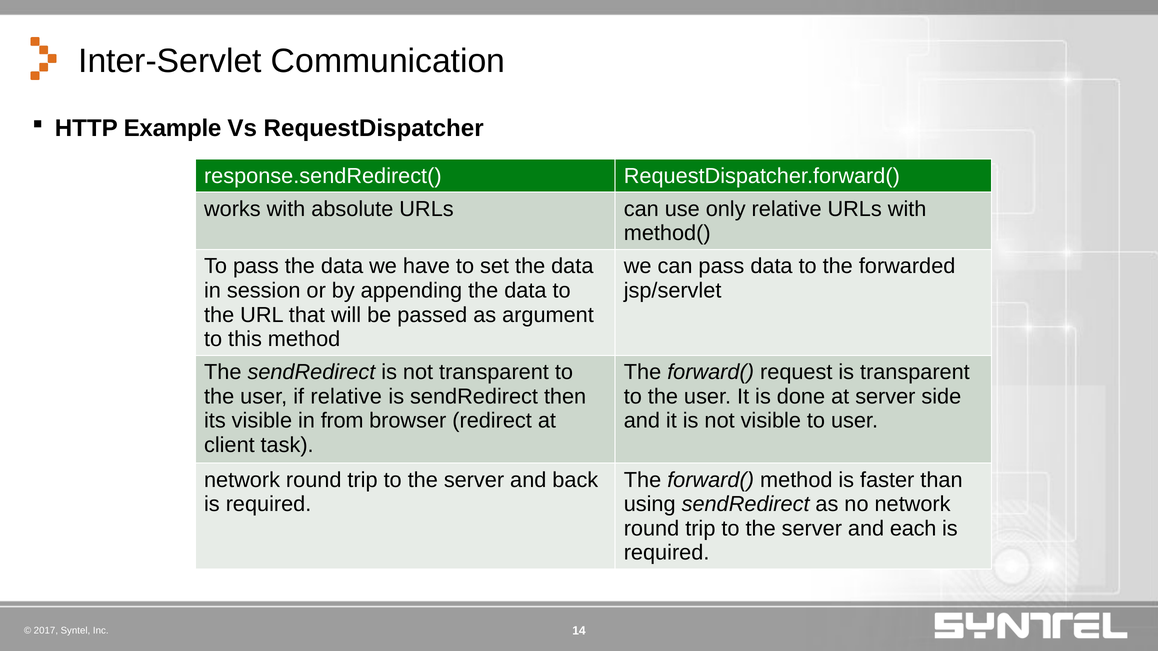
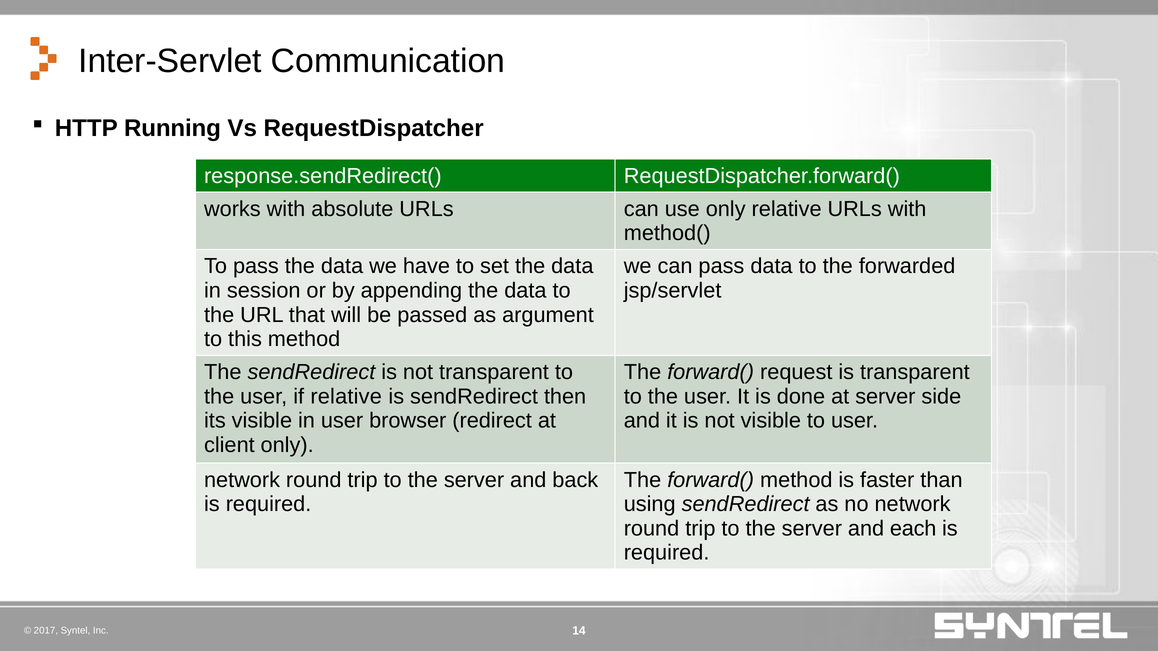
Example: Example -> Running
in from: from -> user
client task: task -> only
